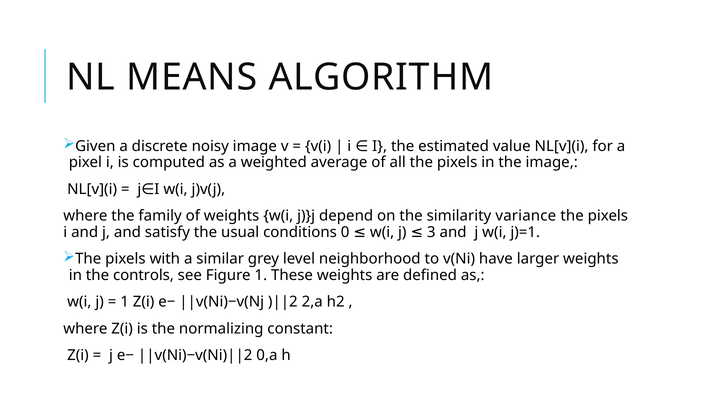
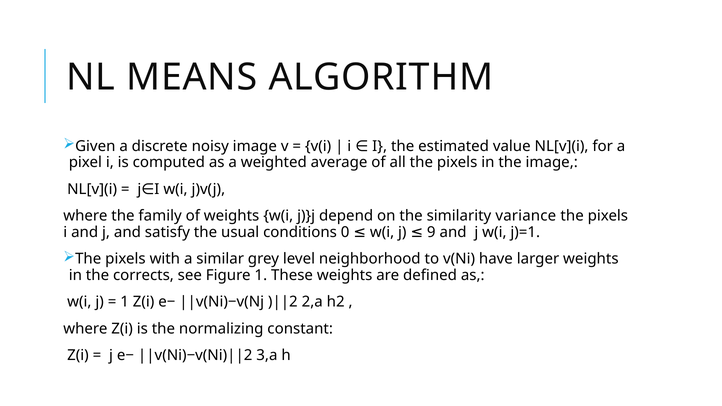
3: 3 -> 9
controls: controls -> corrects
0,a: 0,a -> 3,a
